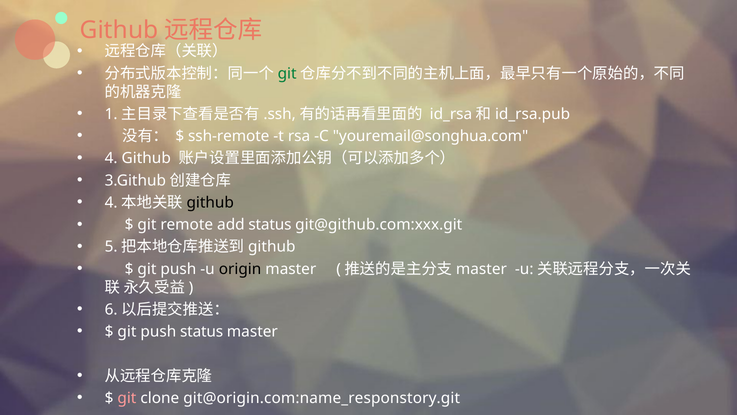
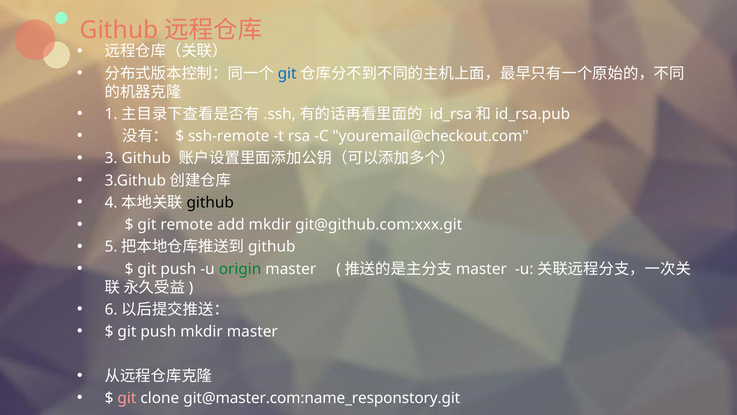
git at (287, 73) colour: green -> blue
youremail@songhua.com: youremail@songhua.com -> youremail@checkout.com
4 at (111, 158): 4 -> 3
add status: status -> mkdir
origin colour: black -> green
push status: status -> mkdir
git@origin.com:name_responstory.git: git@origin.com:name_responstory.git -> git@master.com:name_responstory.git
